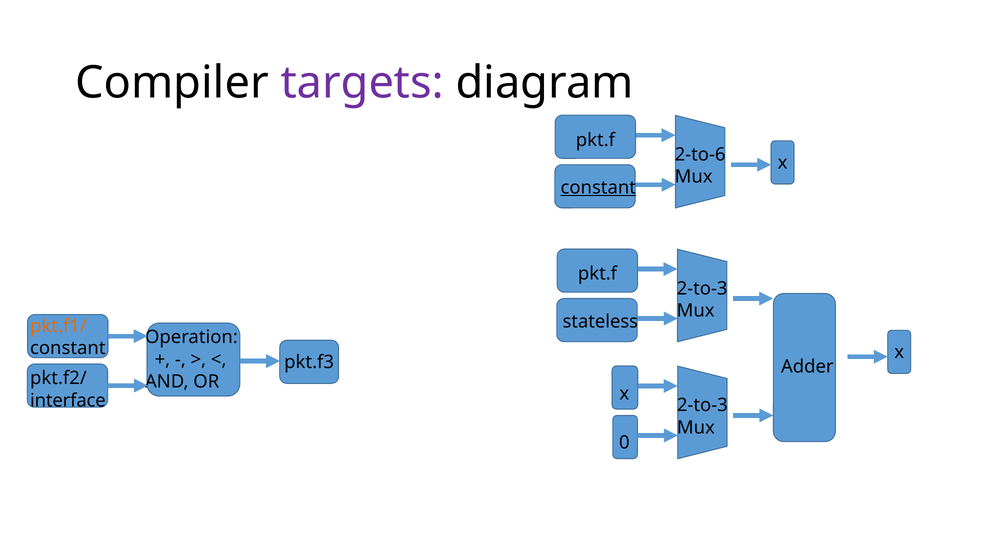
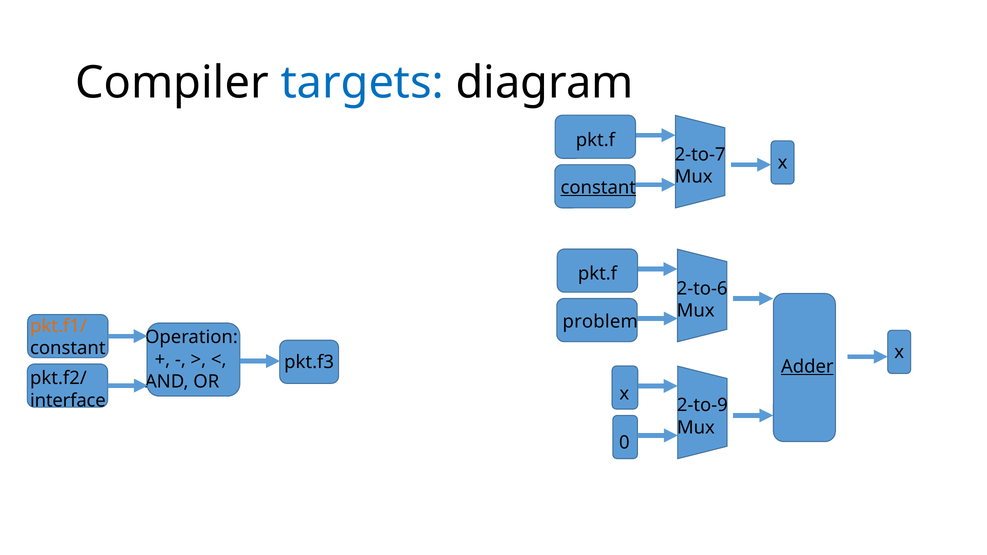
targets colour: purple -> blue
2-to-6: 2-to-6 -> 2-to-7
2-to-3 at (702, 289): 2-to-3 -> 2-to-6
stateless: stateless -> problem
Adder underline: none -> present
2-to-3 at (702, 405): 2-to-3 -> 2-to-9
